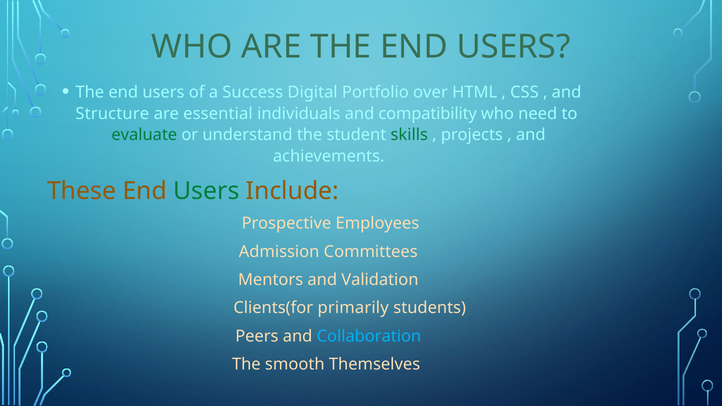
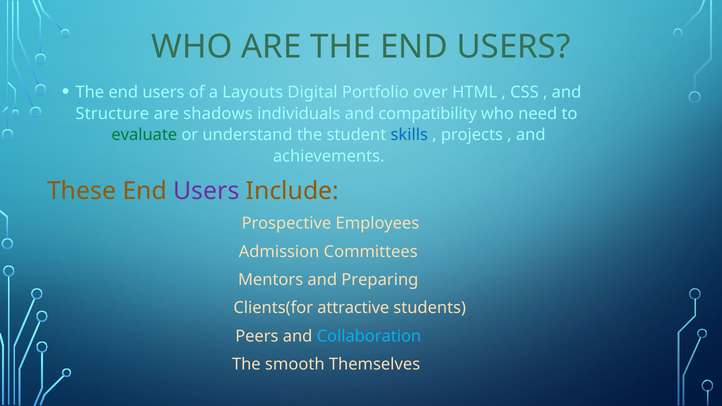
Success: Success -> Layouts
essential: essential -> shadows
skills colour: green -> blue
Users at (206, 191) colour: green -> purple
Validation: Validation -> Preparing
primarily: primarily -> attractive
